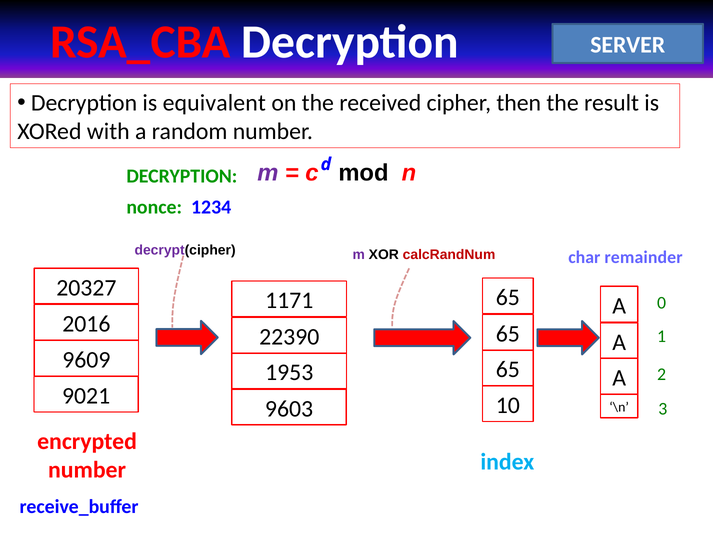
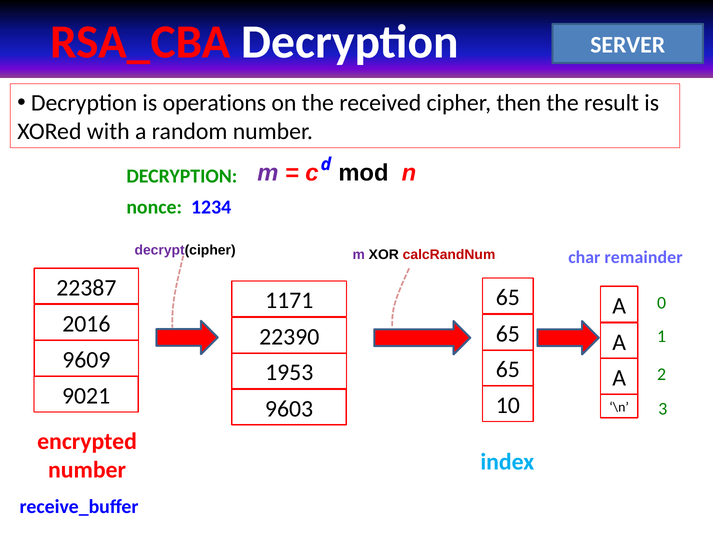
equivalent: equivalent -> operations
20327: 20327 -> 22387
